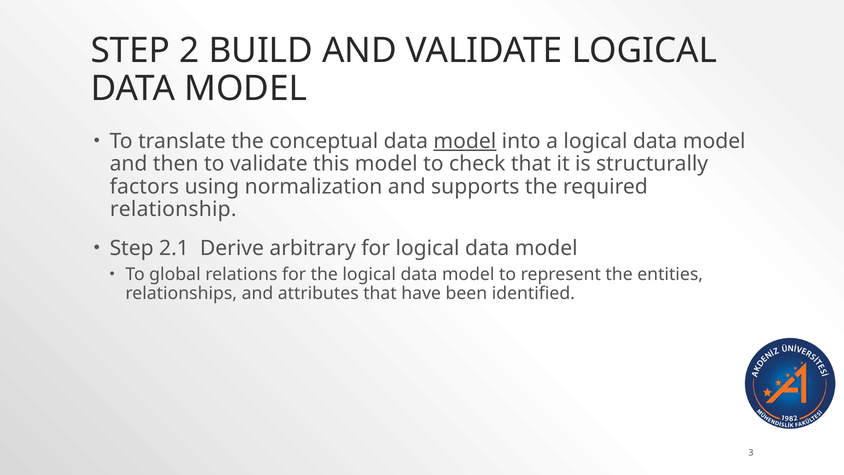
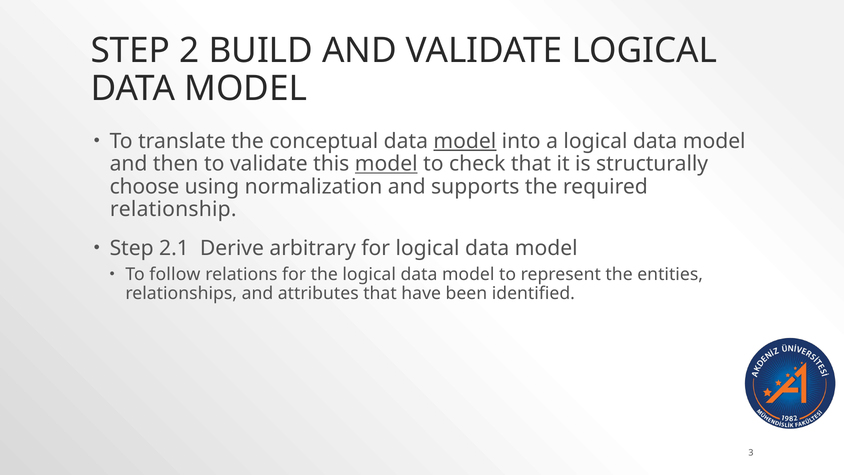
model at (386, 164) underline: none -> present
factors: factors -> choose
global: global -> follow
